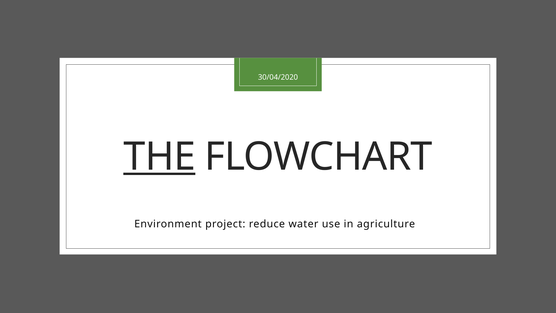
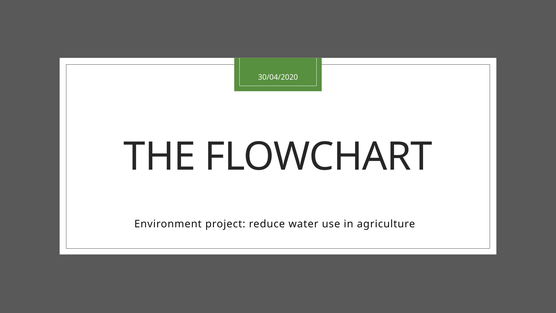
THE underline: present -> none
